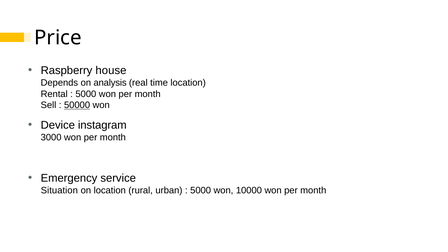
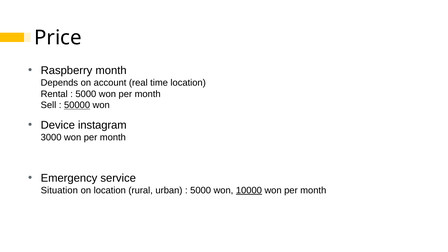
Raspberry house: house -> month
analysis: analysis -> account
10000 underline: none -> present
